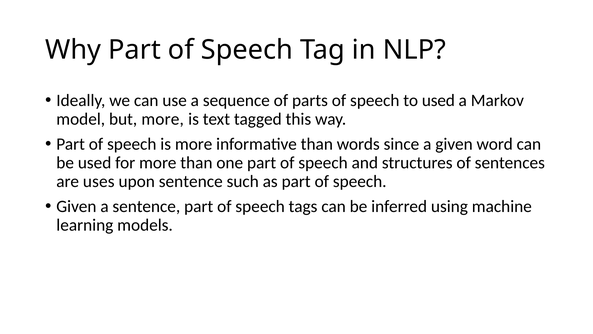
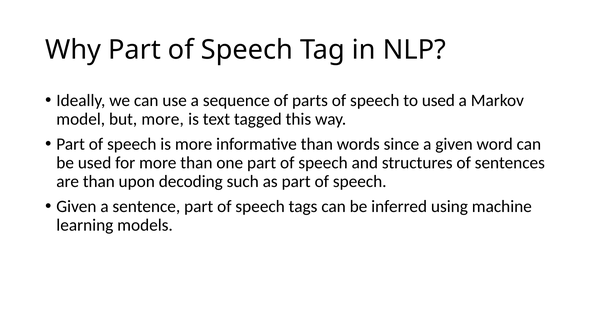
are uses: uses -> than
upon sentence: sentence -> decoding
